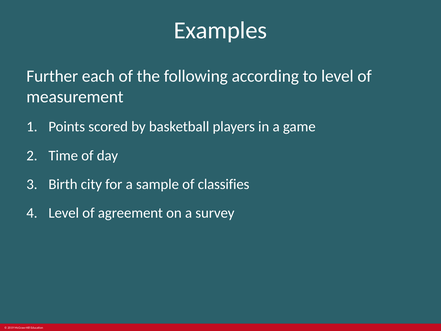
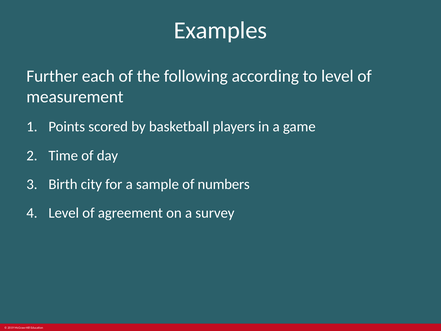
classifies: classifies -> numbers
